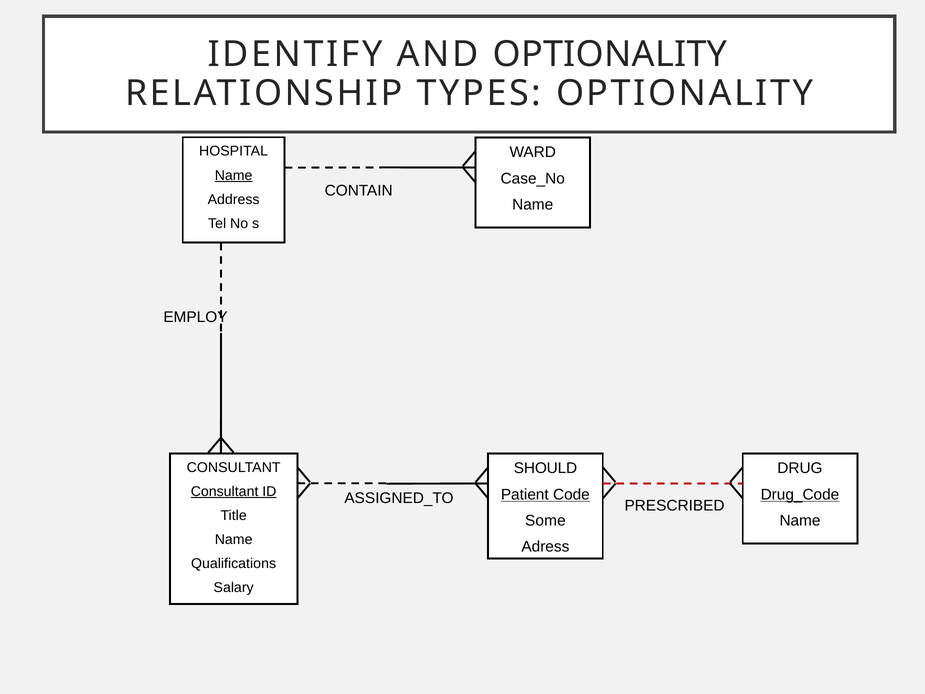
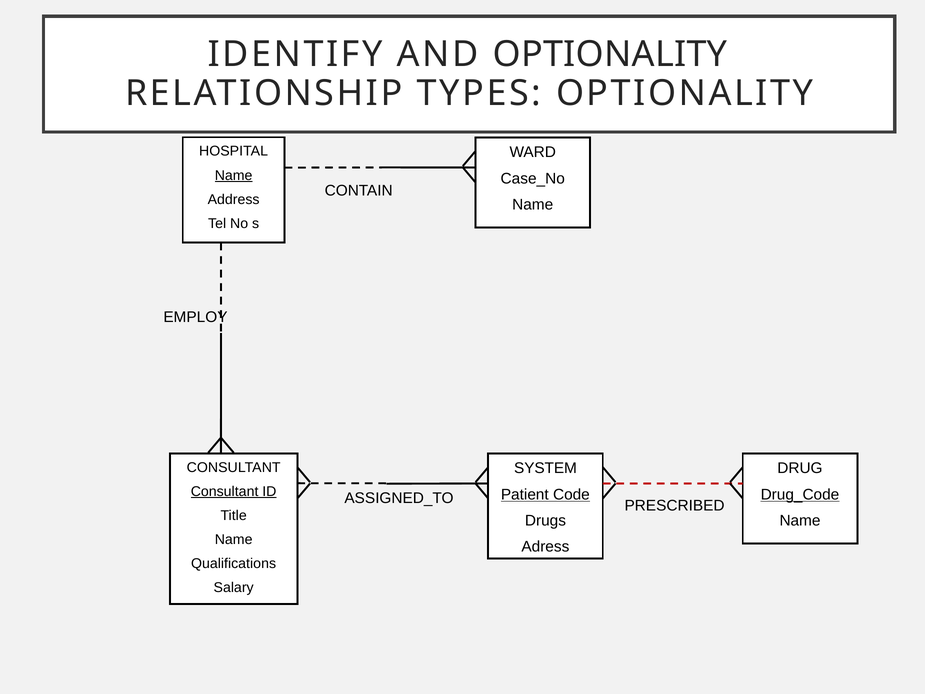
SHOULD: SHOULD -> SYSTEM
Some: Some -> Drugs
